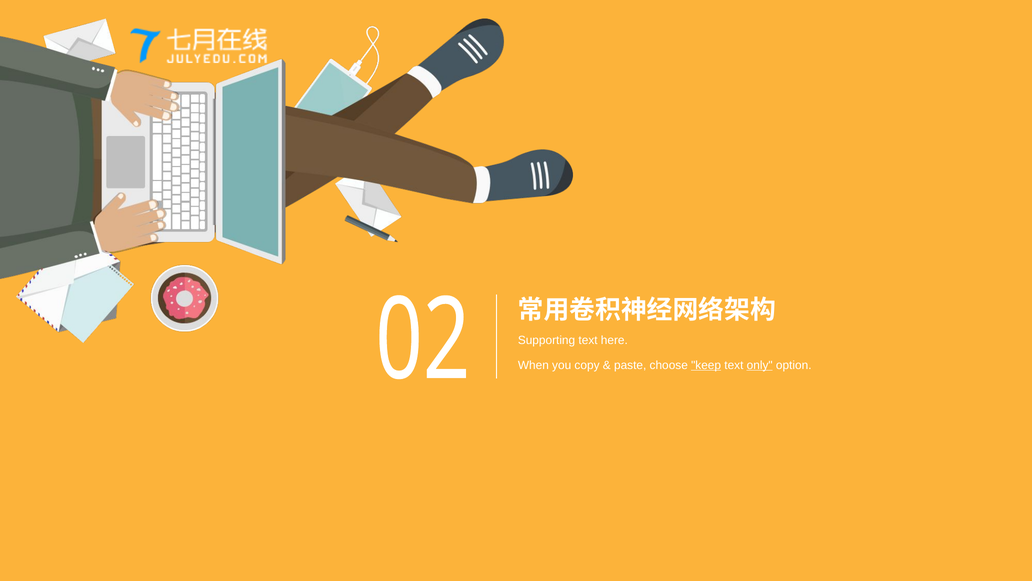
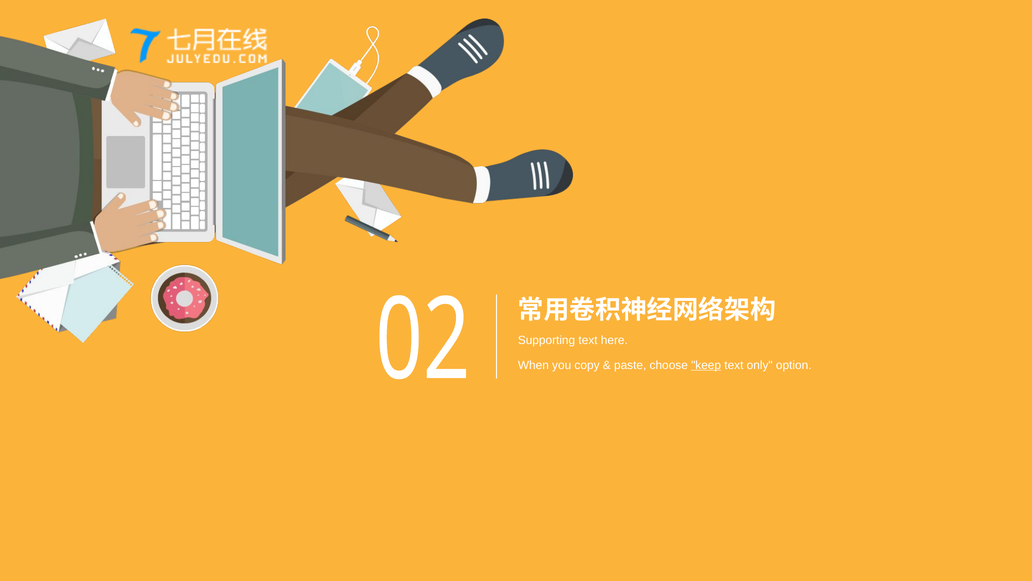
only underline: present -> none
